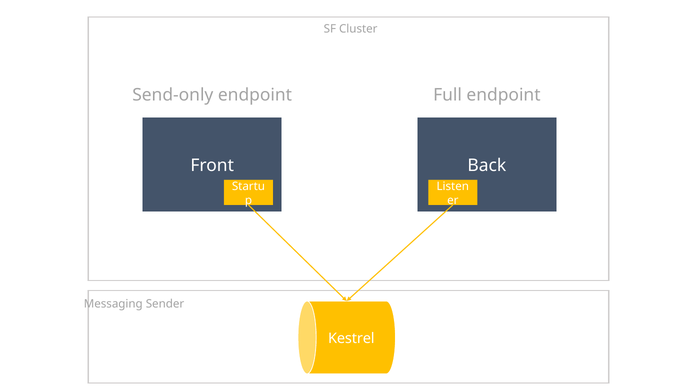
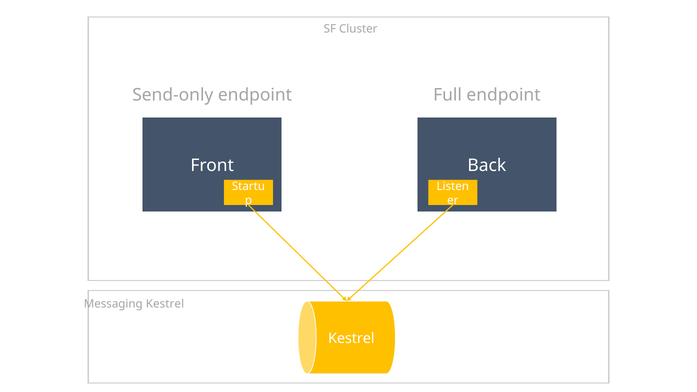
Messaging Sender: Sender -> Kestrel
